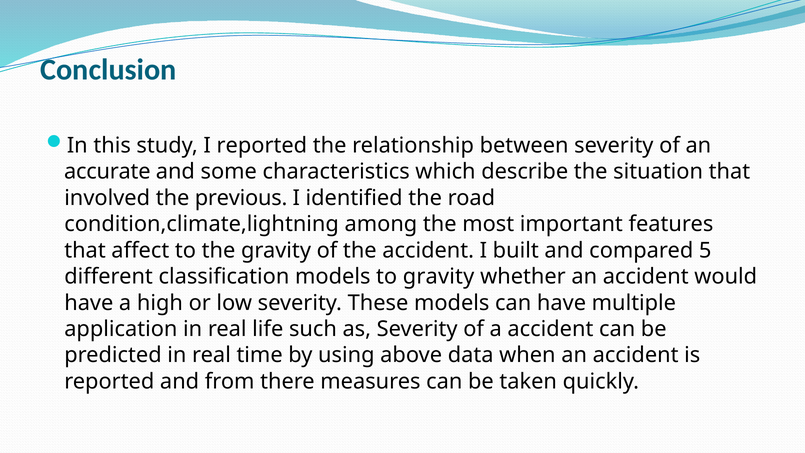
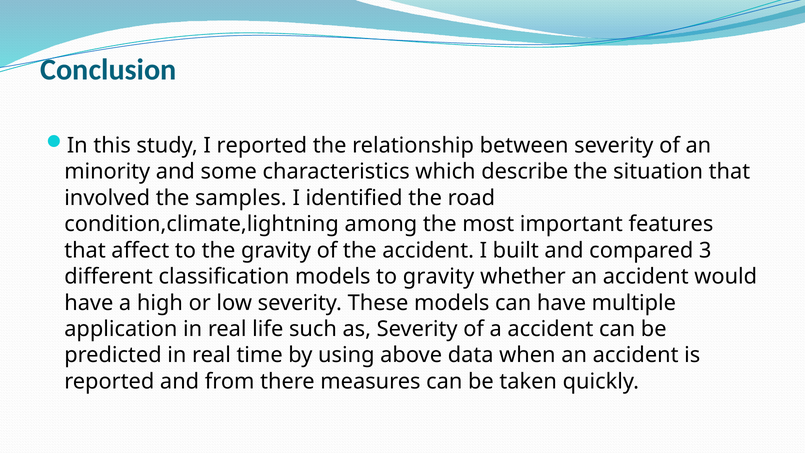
accurate: accurate -> minority
previous: previous -> samples
5: 5 -> 3
